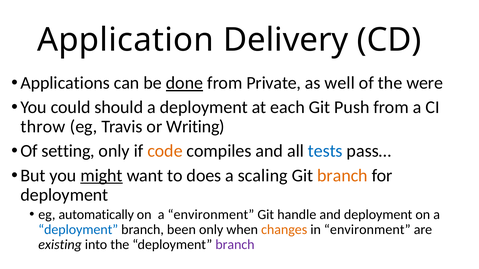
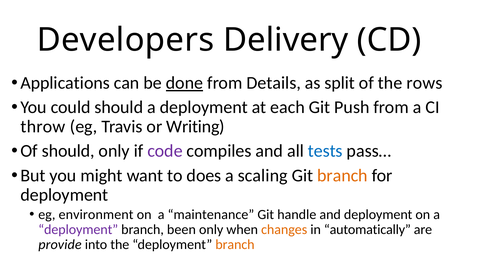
Application: Application -> Developers
Private: Private -> Details
well: well -> split
were: were -> rows
Of setting: setting -> should
code colour: orange -> purple
might underline: present -> none
automatically: automatically -> environment
a environment: environment -> maintenance
deployment at (78, 230) colour: blue -> purple
in environment: environment -> automatically
existing: existing -> provide
branch at (235, 245) colour: purple -> orange
